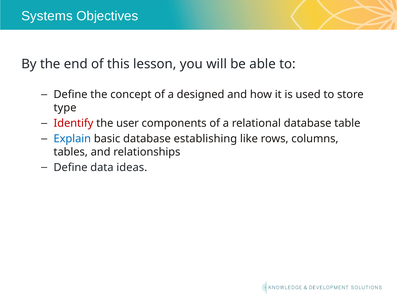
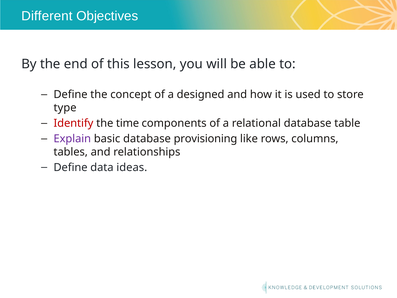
Systems: Systems -> Different
user: user -> time
Explain colour: blue -> purple
establishing: establishing -> provisioning
